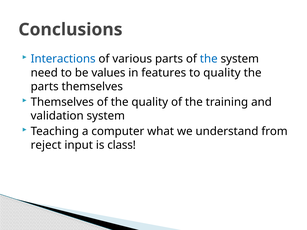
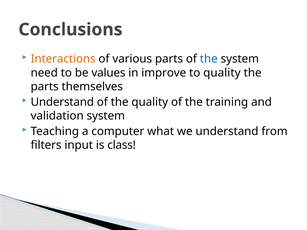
Interactions colour: blue -> orange
features: features -> improve
Themselves at (62, 102): Themselves -> Understand
reject: reject -> filters
